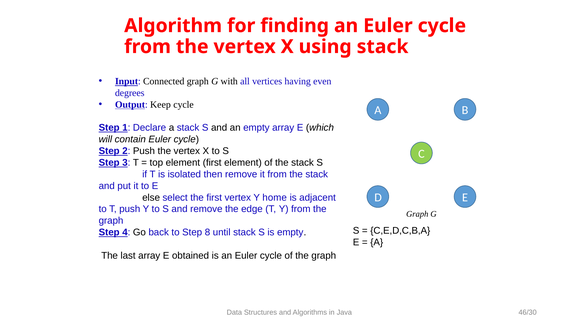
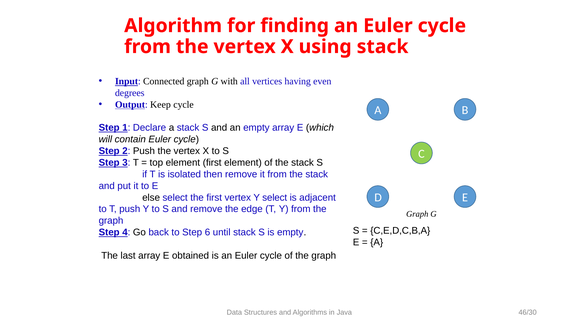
Y home: home -> select
8: 8 -> 6
